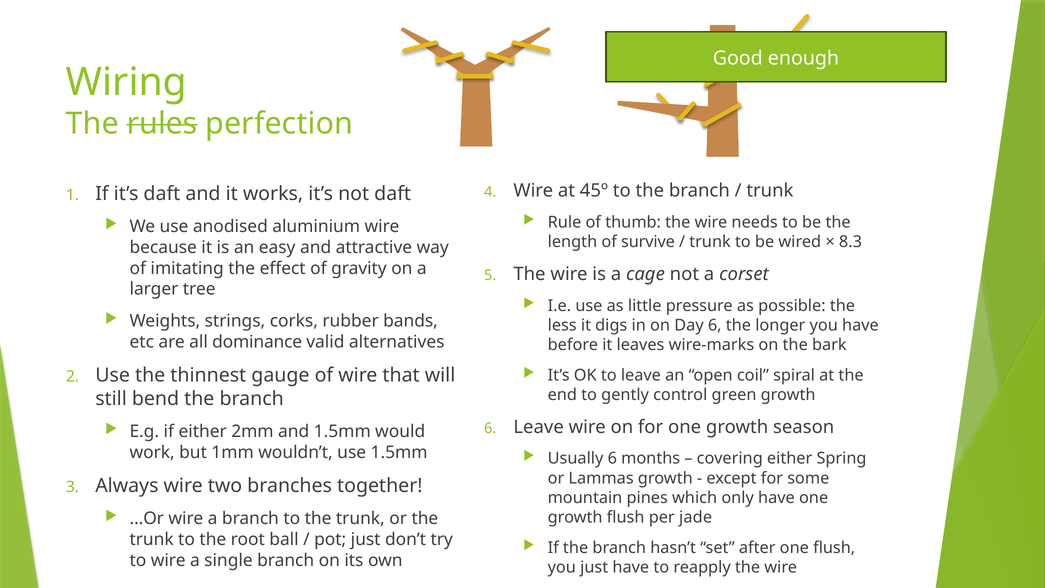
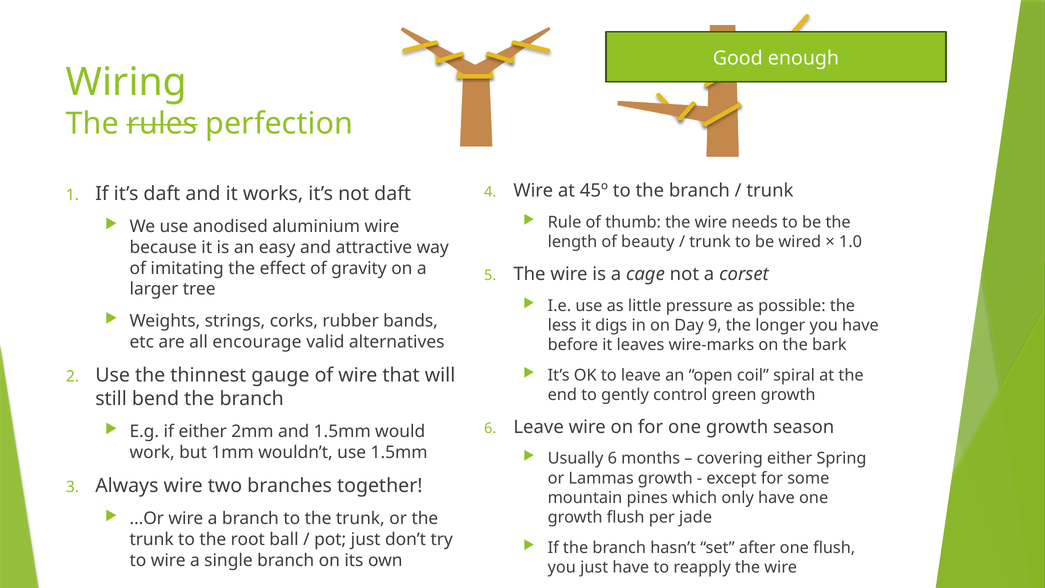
survive: survive -> beauty
8.3: 8.3 -> 1.0
Day 6: 6 -> 9
dominance: dominance -> encourage
